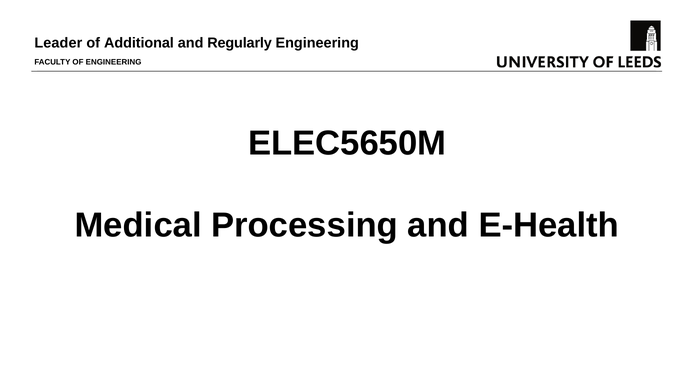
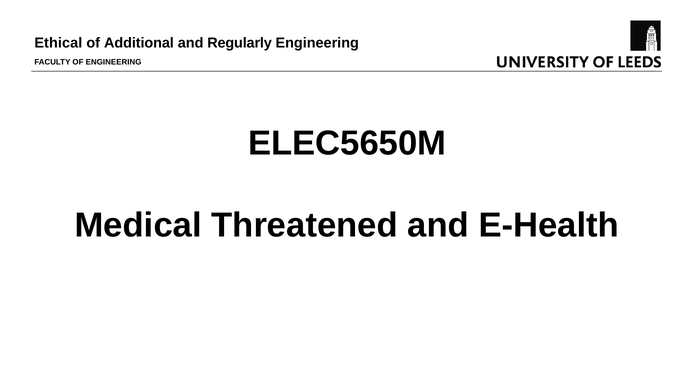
Leader: Leader -> Ethical
Processing: Processing -> Threatened
